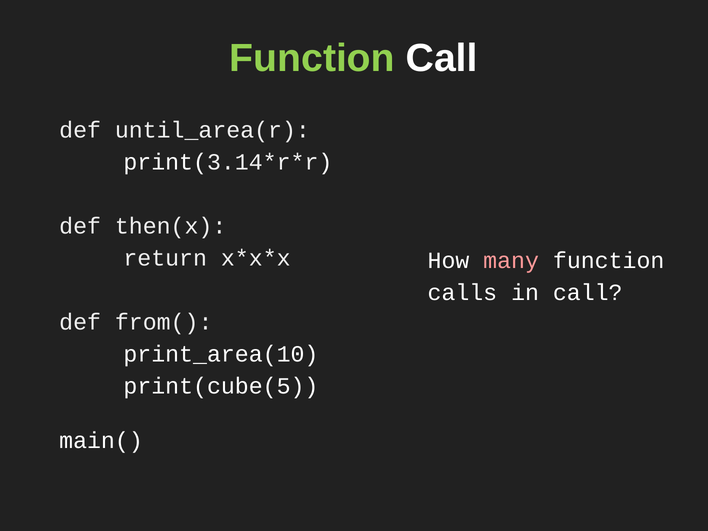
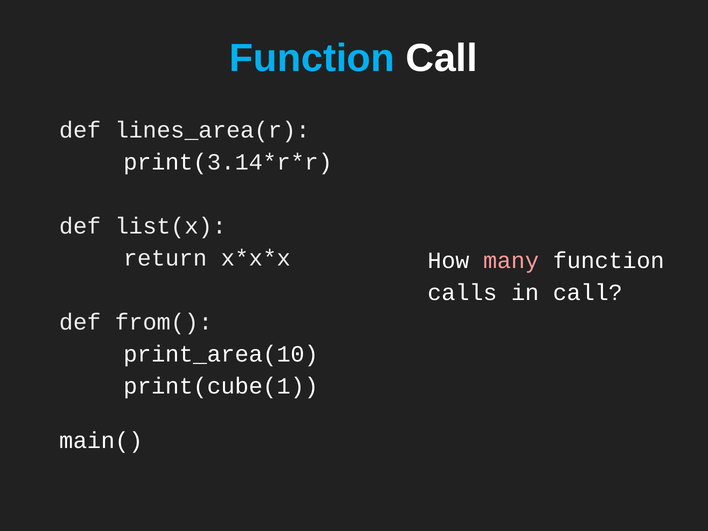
Function at (312, 58) colour: light green -> light blue
until_area(r: until_area(r -> lines_area(r
then(x: then(x -> list(x
print(cube(5: print(cube(5 -> print(cube(1
